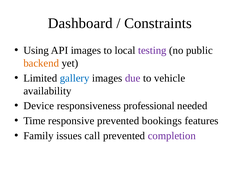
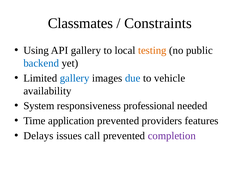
Dashboard: Dashboard -> Classmates
API images: images -> gallery
testing colour: purple -> orange
backend colour: orange -> blue
due colour: purple -> blue
Device: Device -> System
responsive: responsive -> application
bookings: bookings -> providers
Family: Family -> Delays
